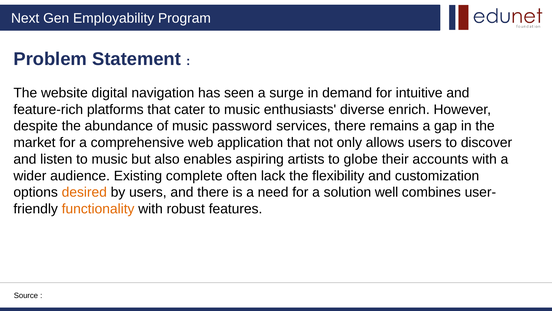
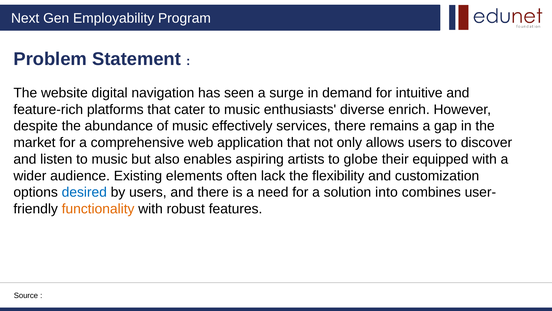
password: password -> effectively
accounts: accounts -> equipped
complete: complete -> elements
desired colour: orange -> blue
well: well -> into
